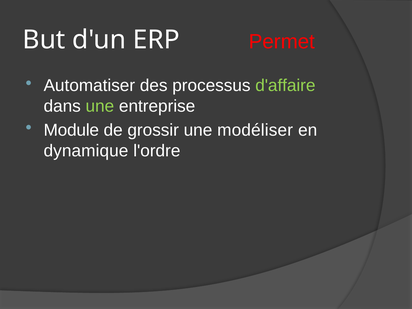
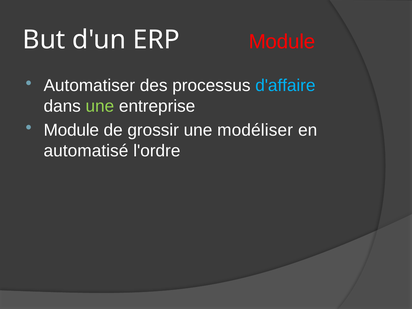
Permet at (282, 42): Permet -> Module
d'affaire colour: light green -> light blue
dynamique: dynamique -> automatisé
